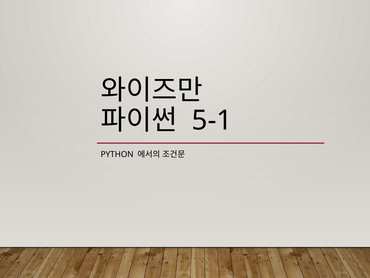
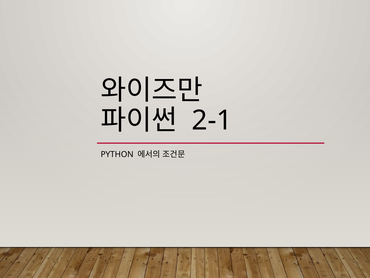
5-1: 5-1 -> 2-1
